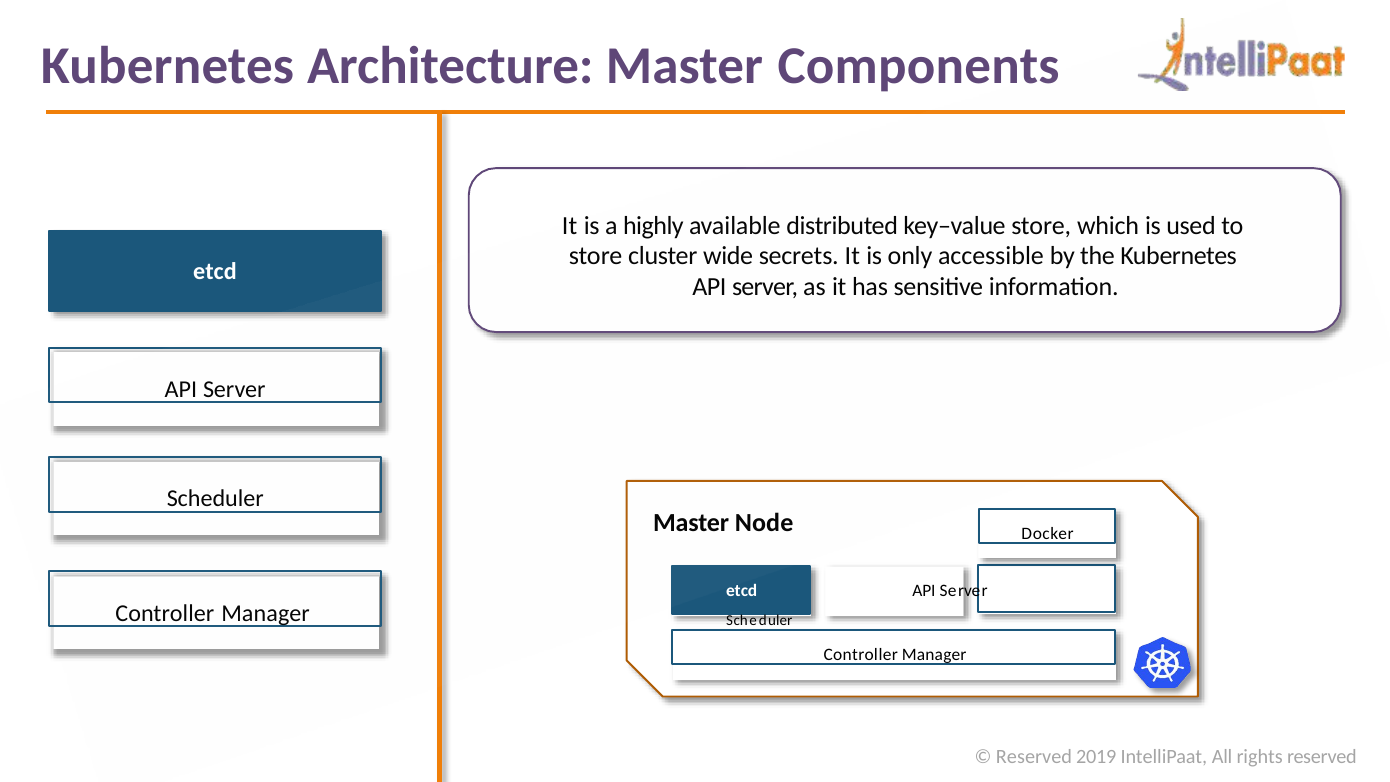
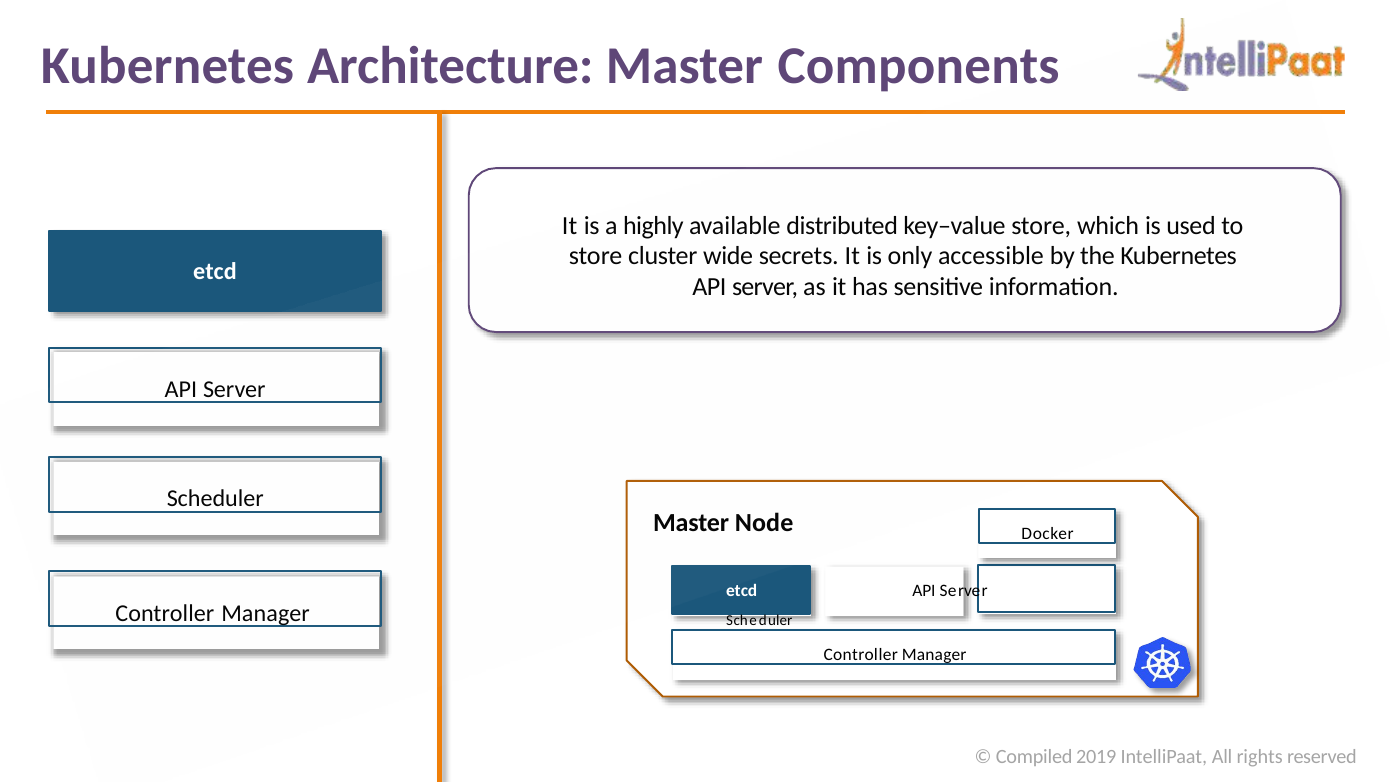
Reserved at (1034, 756): Reserved -> Compiled
